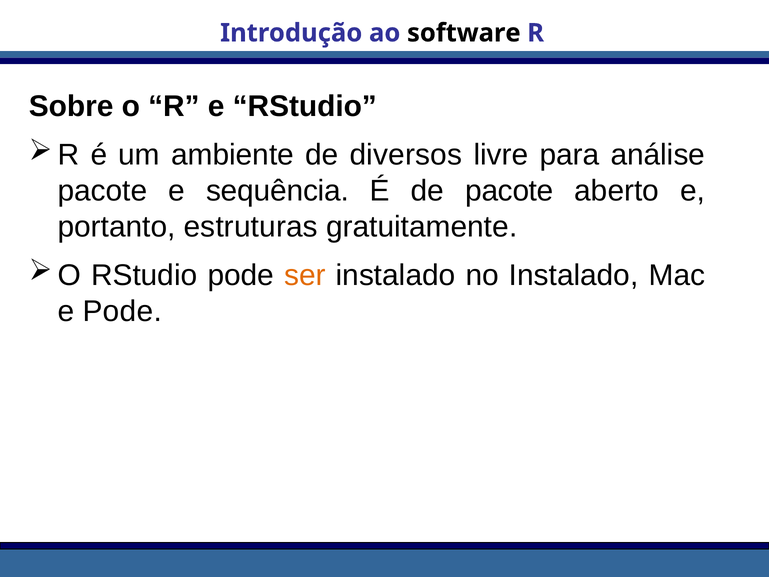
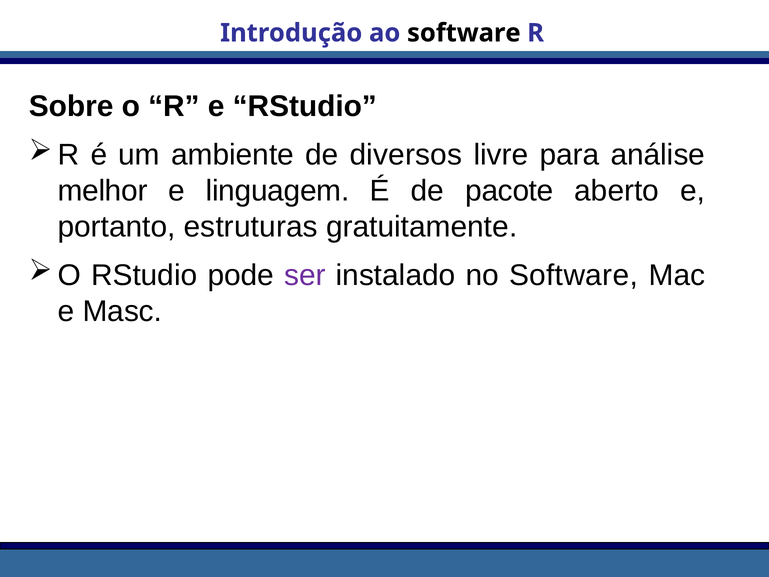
pacote at (102, 191): pacote -> melhor
sequência: sequência -> linguagem
ser colour: orange -> purple
no Instalado: Instalado -> Software
e Pode: Pode -> Masc
